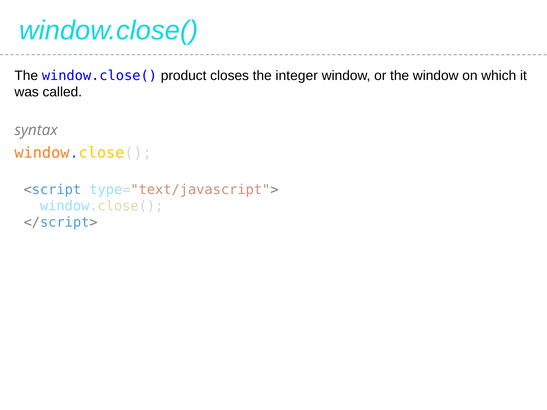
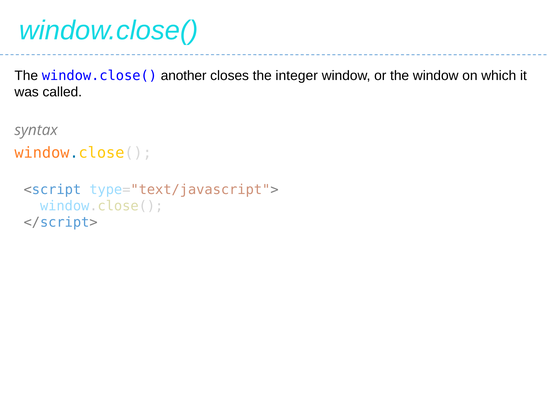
product: product -> another
